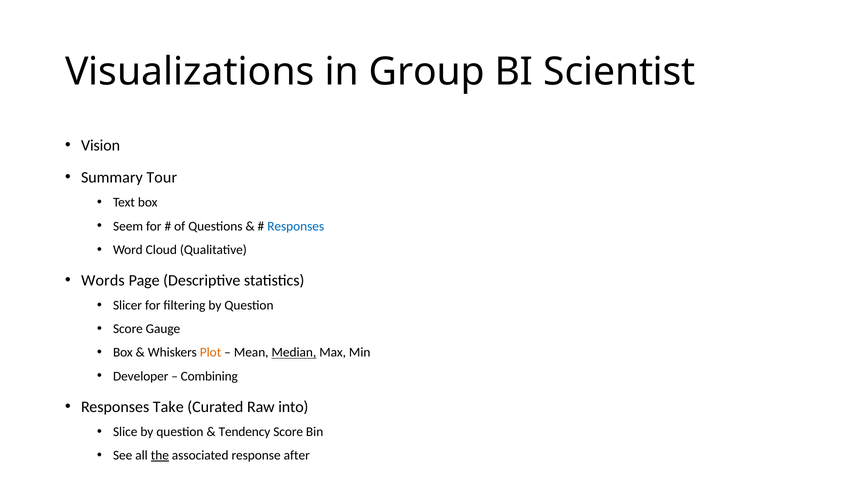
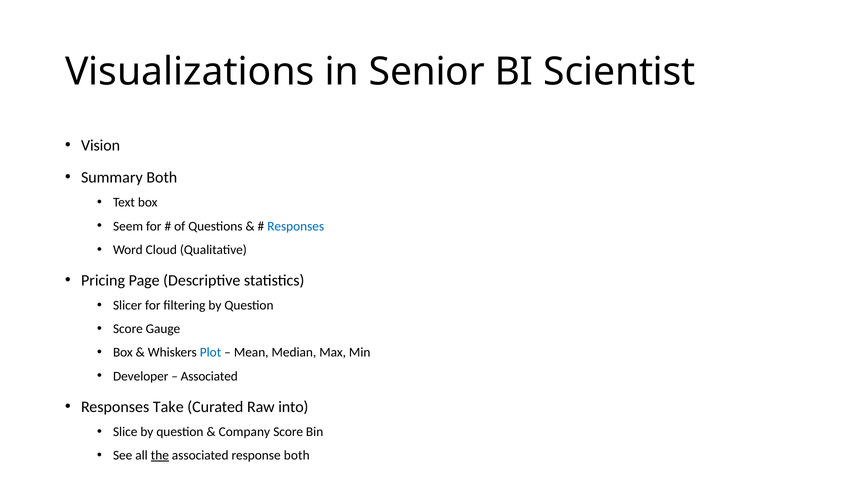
Group: Group -> Senior
Summary Tour: Tour -> Both
Words: Words -> Pricing
Plot colour: orange -> blue
Median underline: present -> none
Combining at (209, 376): Combining -> Associated
Tendency: Tendency -> Company
response after: after -> both
